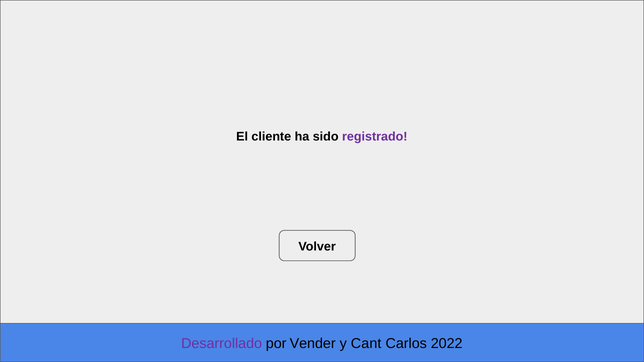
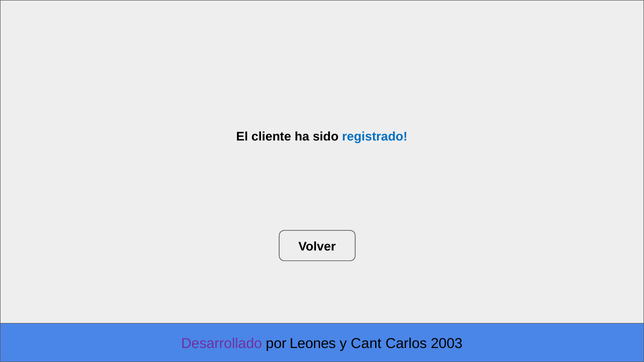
registrado colour: purple -> blue
Vender: Vender -> Leones
2022: 2022 -> 2003
